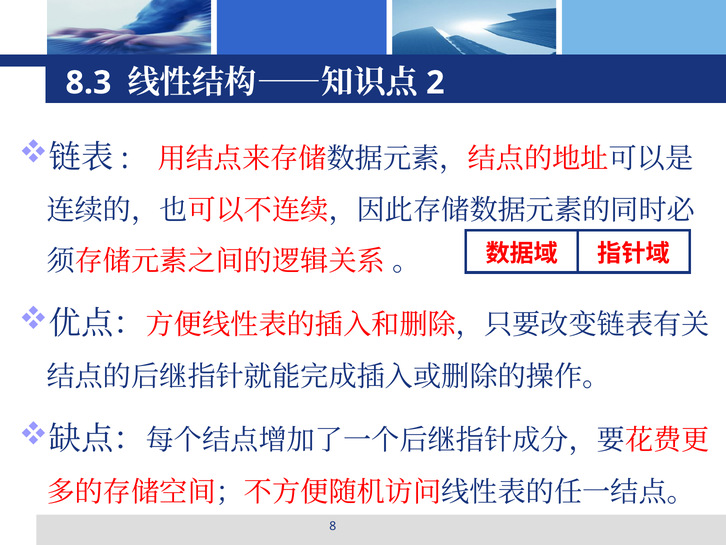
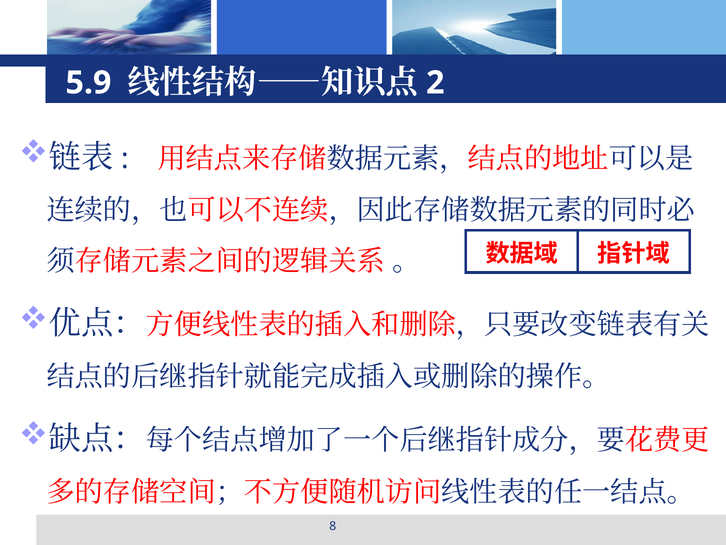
8.3: 8.3 -> 5.9
